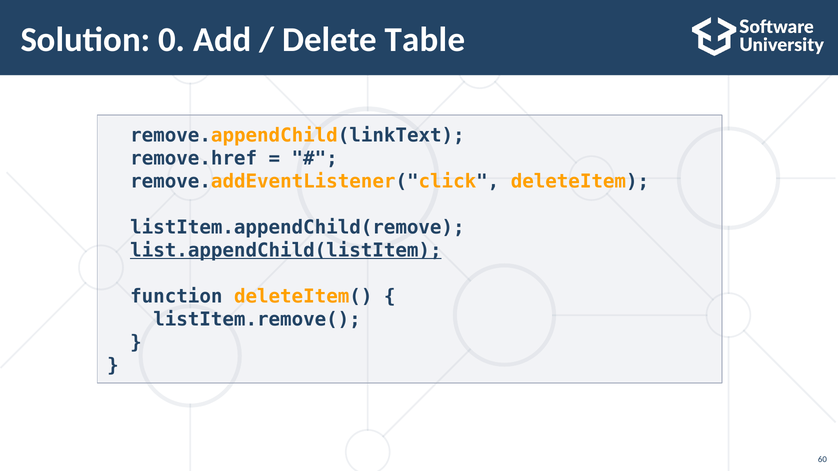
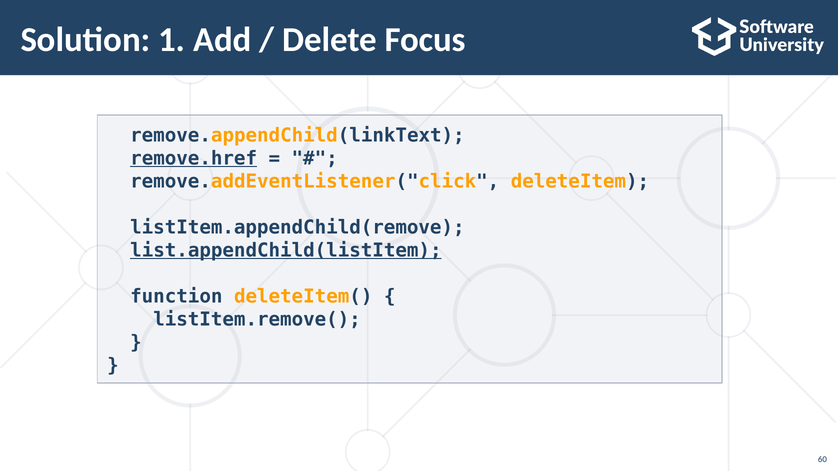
0: 0 -> 1
Table: Table -> Focus
remove.href underline: none -> present
